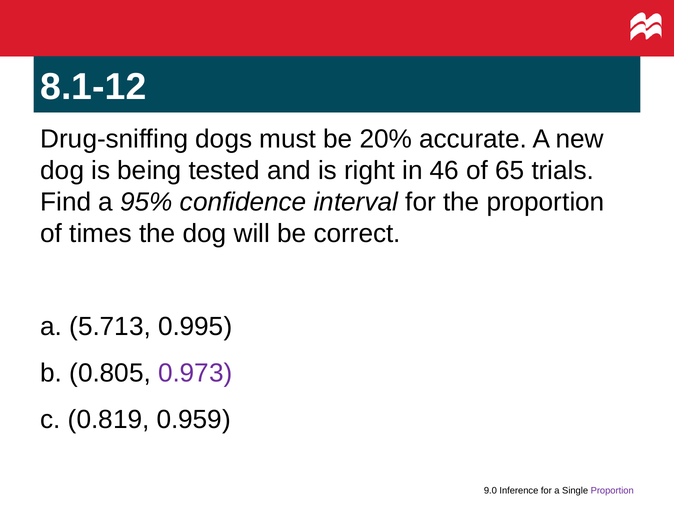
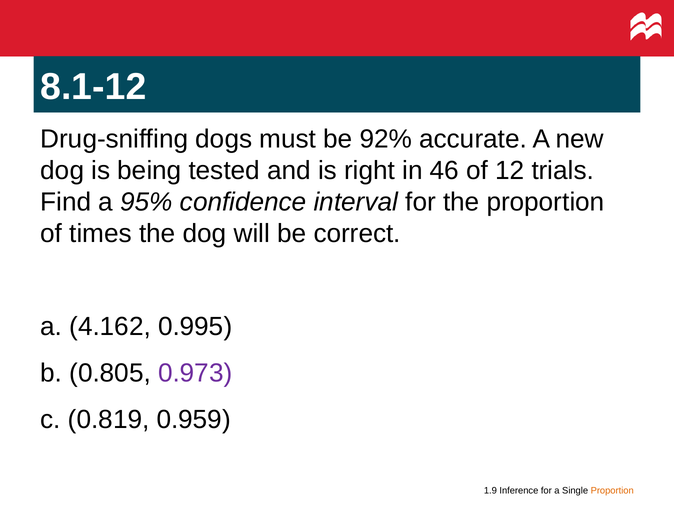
20%: 20% -> 92%
65: 65 -> 12
5.713: 5.713 -> 4.162
9.0: 9.0 -> 1.9
Proportion at (612, 490) colour: purple -> orange
